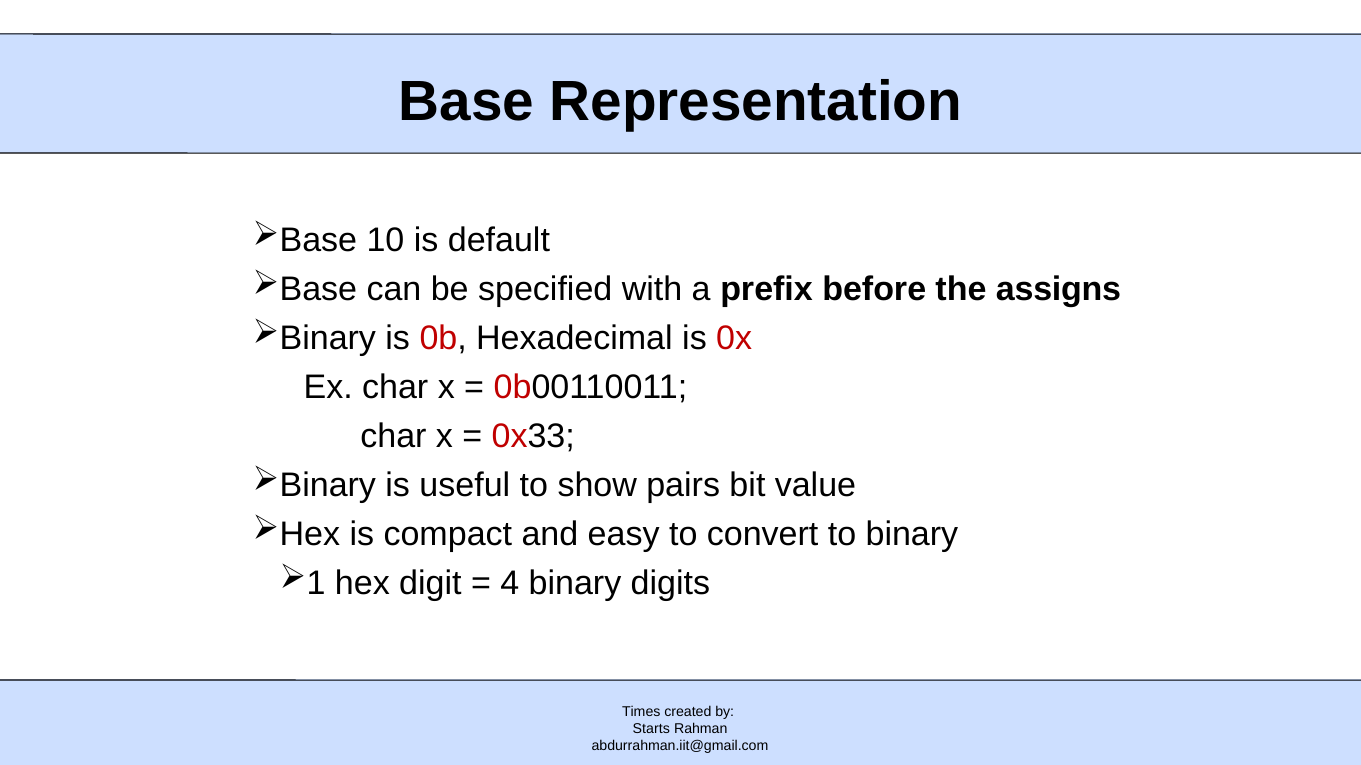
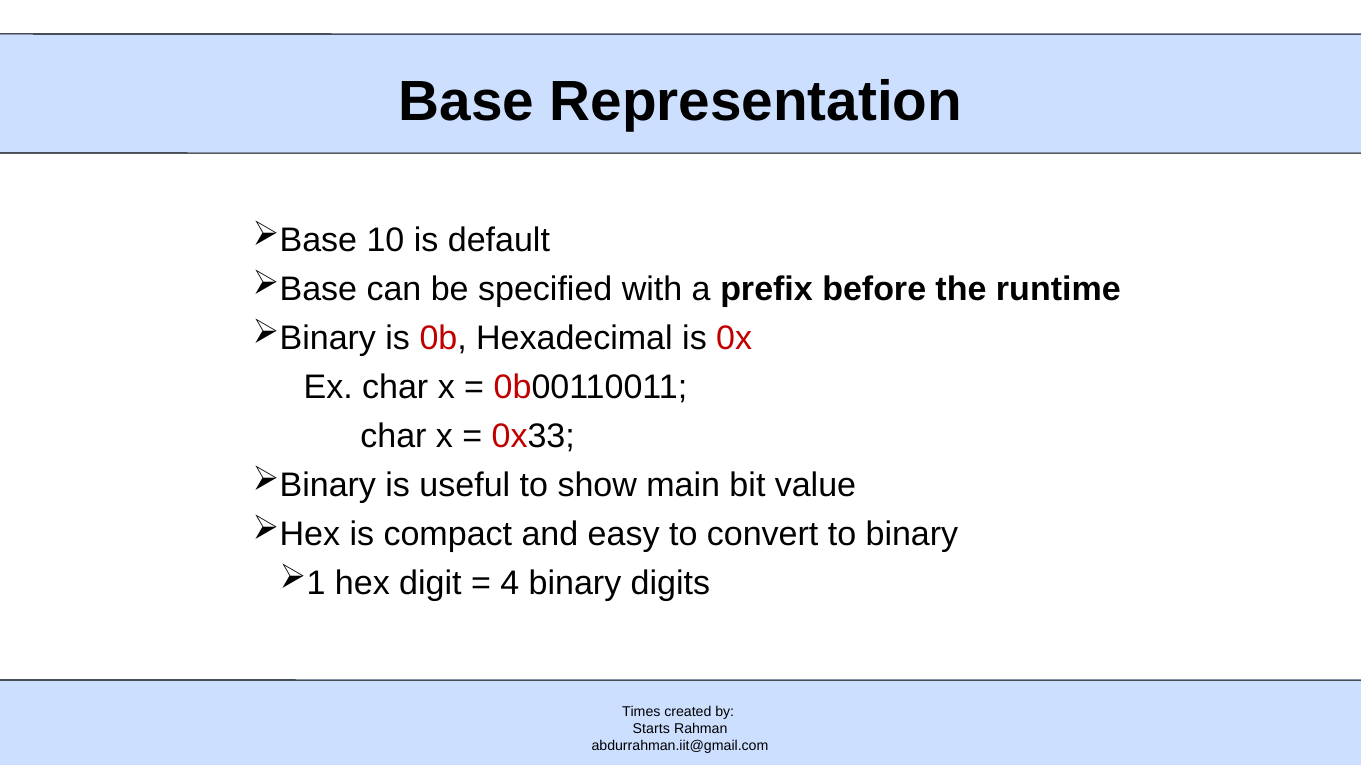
assigns: assigns -> runtime
pairs: pairs -> main
